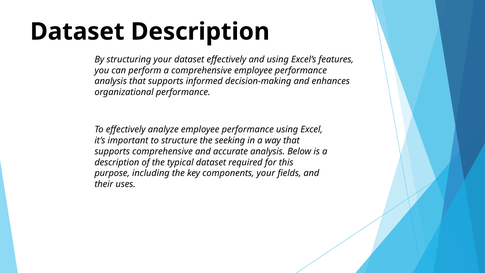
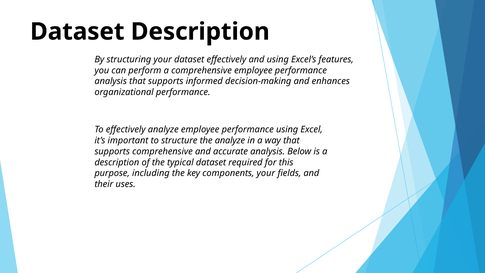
the seeking: seeking -> analyze
